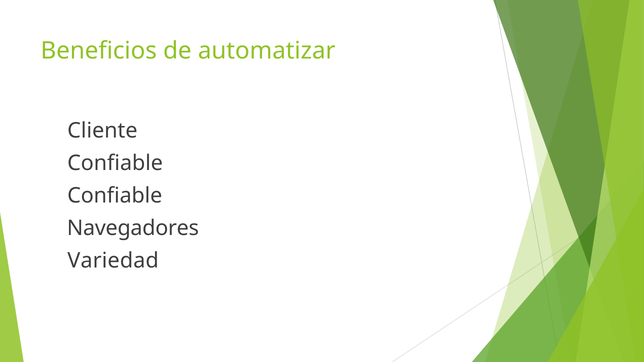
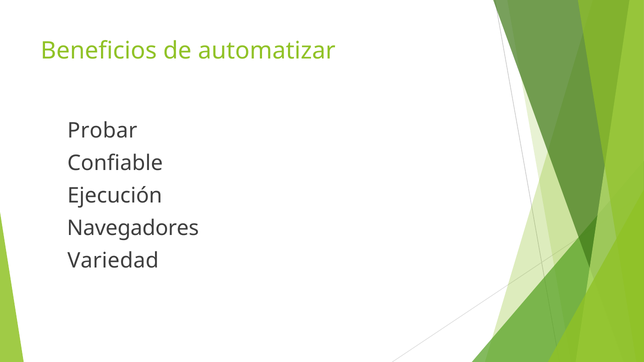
Cliente: Cliente -> Probar
Confiable at (115, 196): Confiable -> Ejecución
